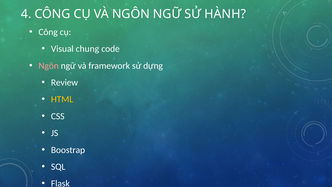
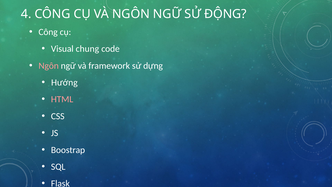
HÀNH: HÀNH -> ĐỘNG
Review: Review -> Hướng
HTML colour: yellow -> pink
